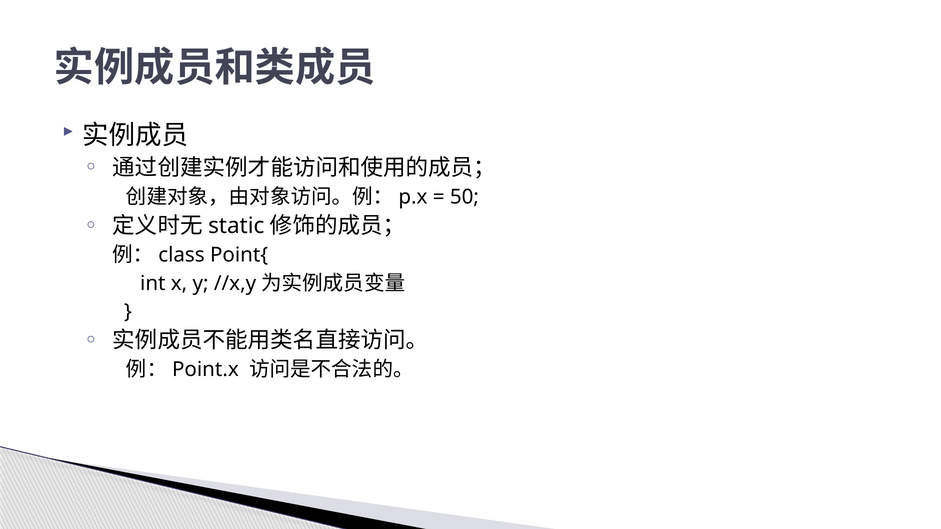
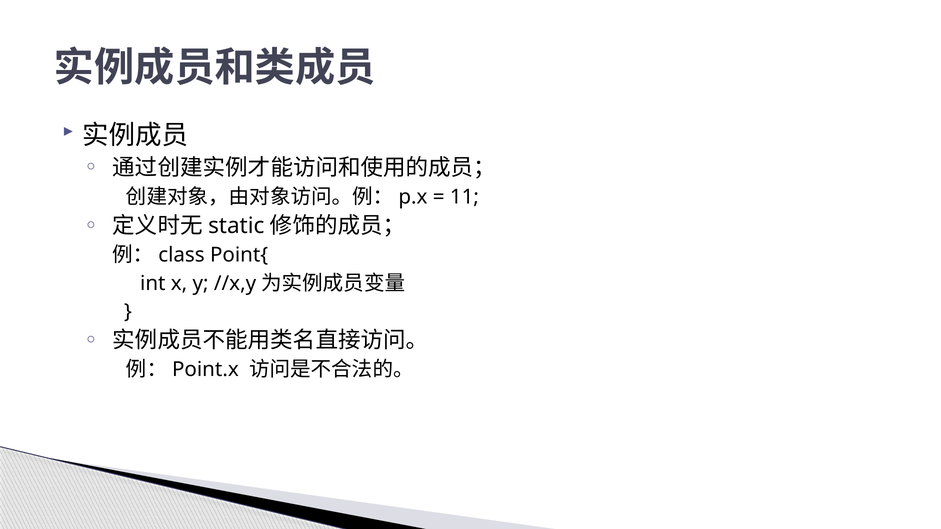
50: 50 -> 11
